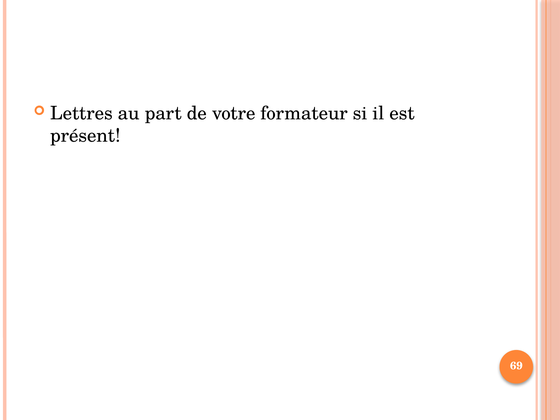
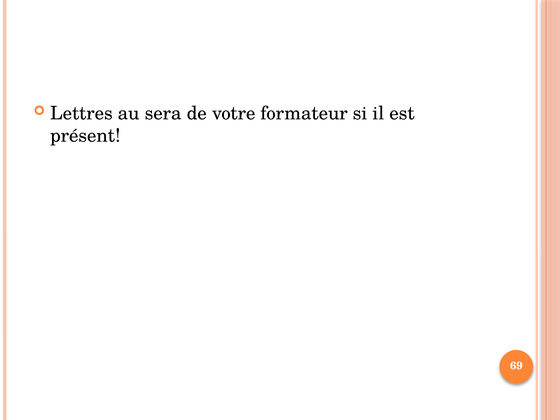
part: part -> sera
